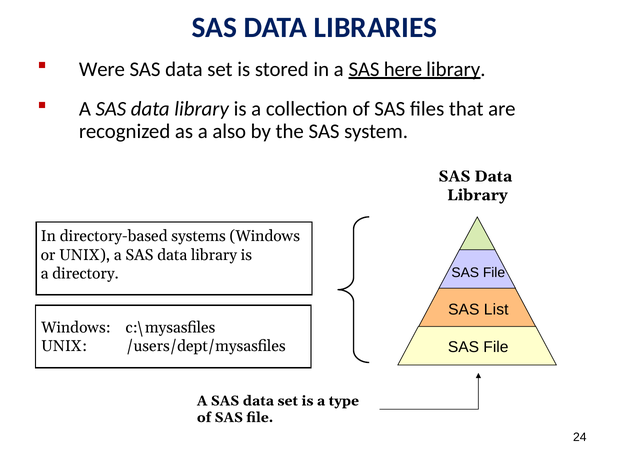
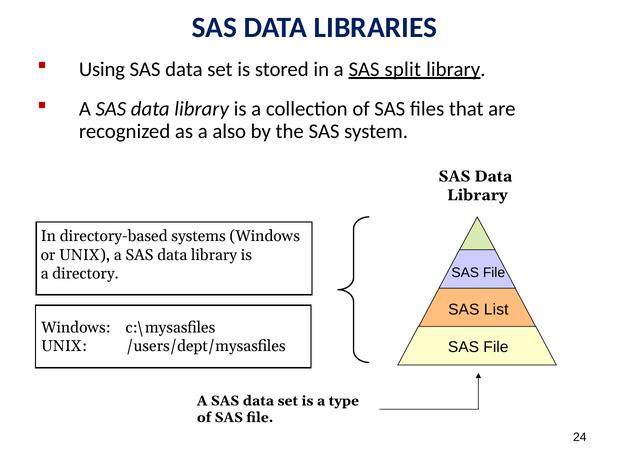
Were: Were -> Using
here: here -> split
